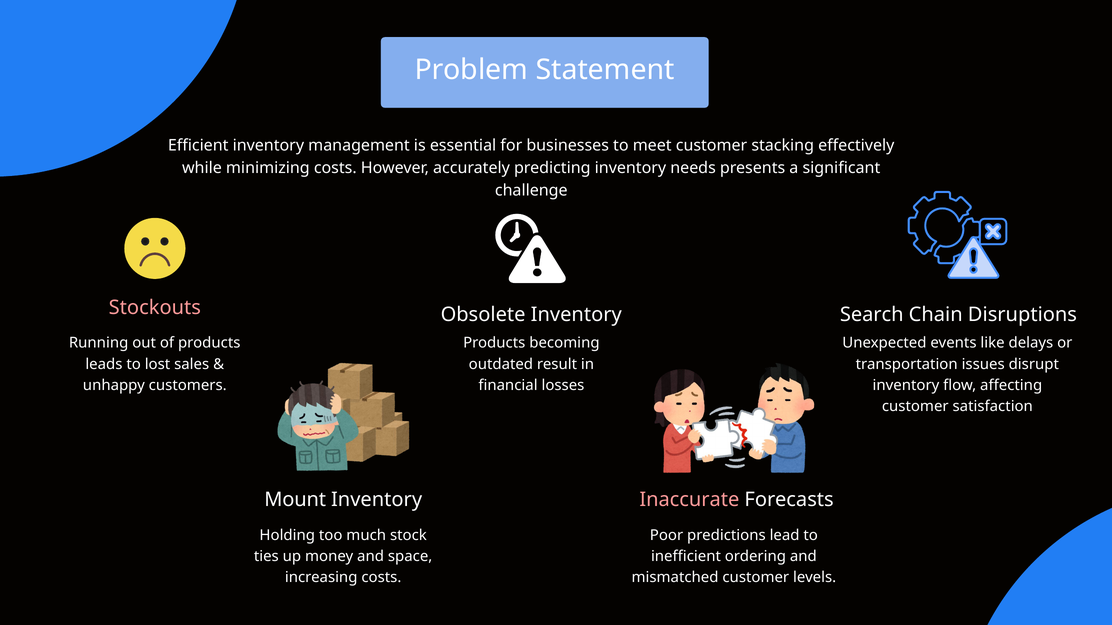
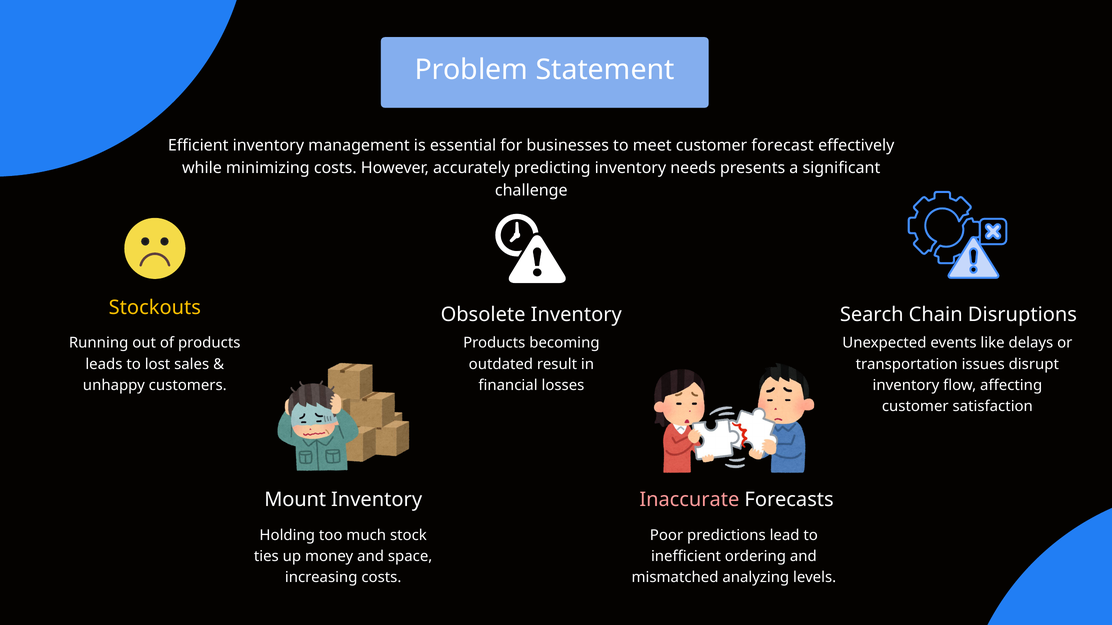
stacking: stacking -> forecast
Stockouts colour: pink -> yellow
mismatched customer: customer -> analyzing
